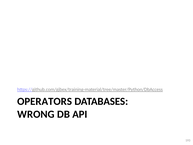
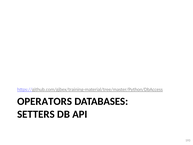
WRONG: WRONG -> SETTERS
